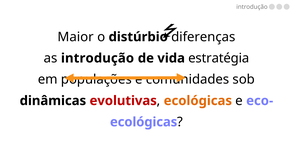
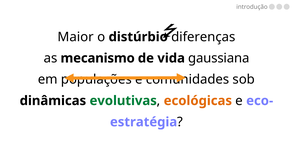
as introdução: introdução -> mecanismo
estratégia: estratégia -> gaussiana
evolutivas colour: red -> green
ecológicas at (144, 122): ecológicas -> estratégia
